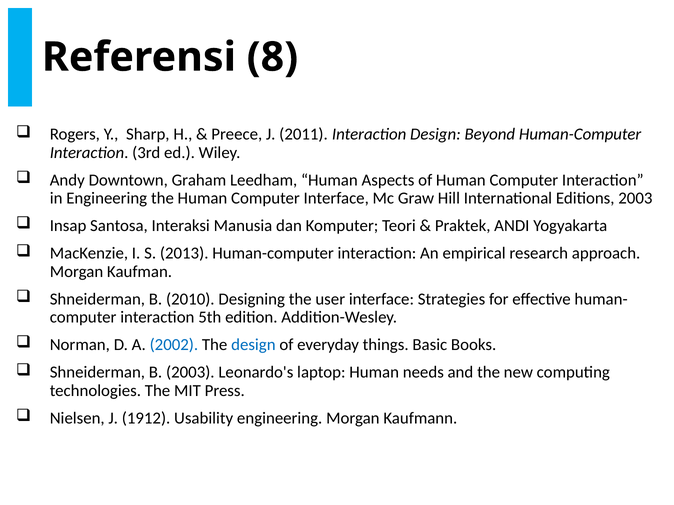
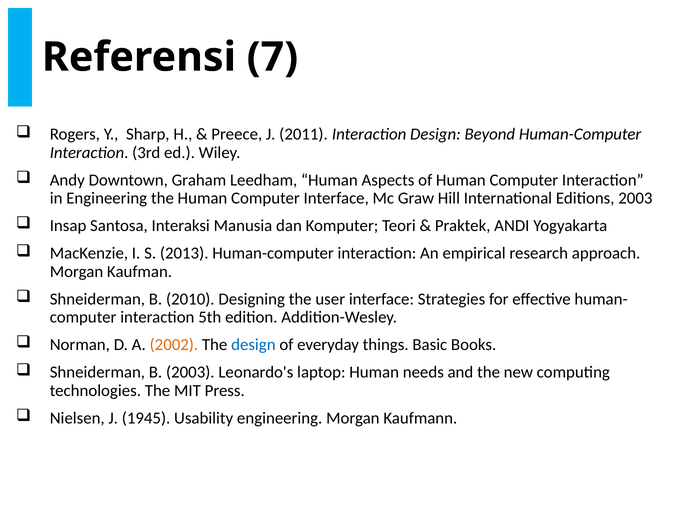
8: 8 -> 7
2002 colour: blue -> orange
1912: 1912 -> 1945
